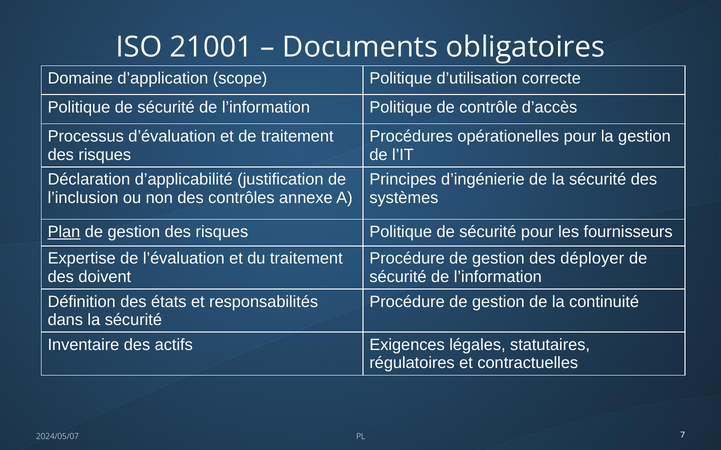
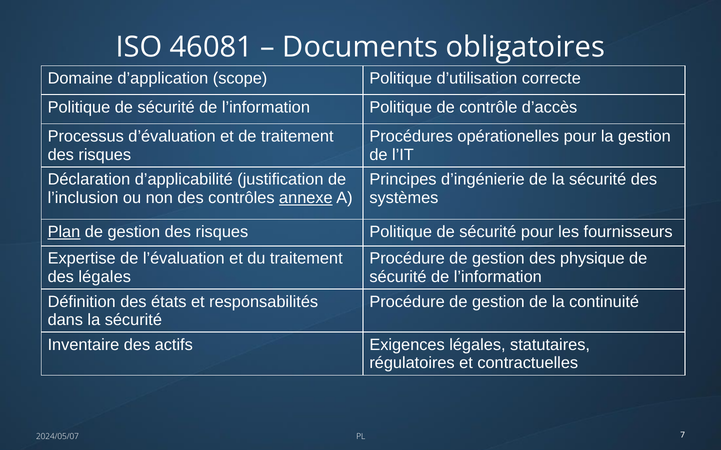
21001: 21001 -> 46081
annexe underline: none -> present
déployer: déployer -> physique
des doivent: doivent -> légales
